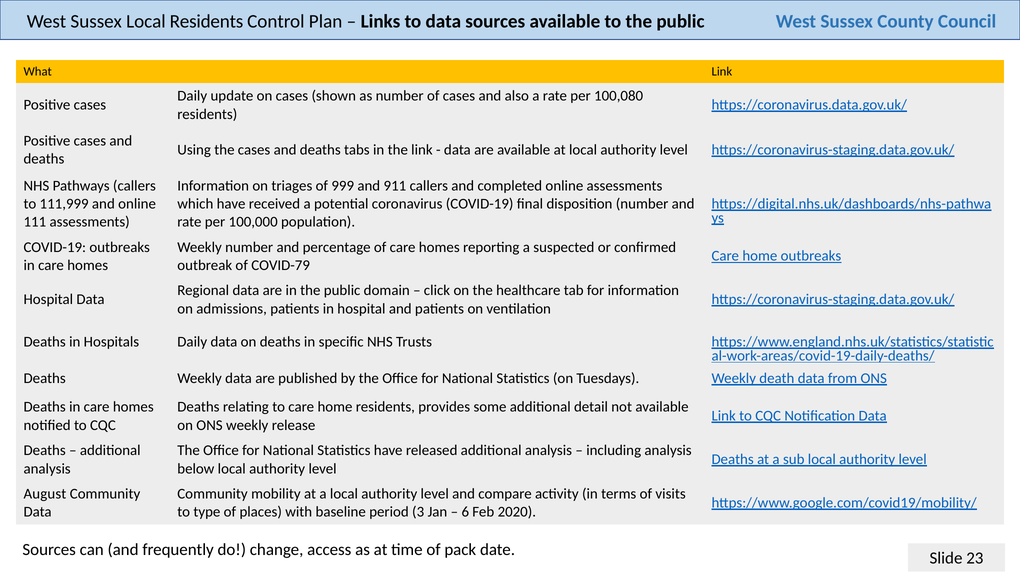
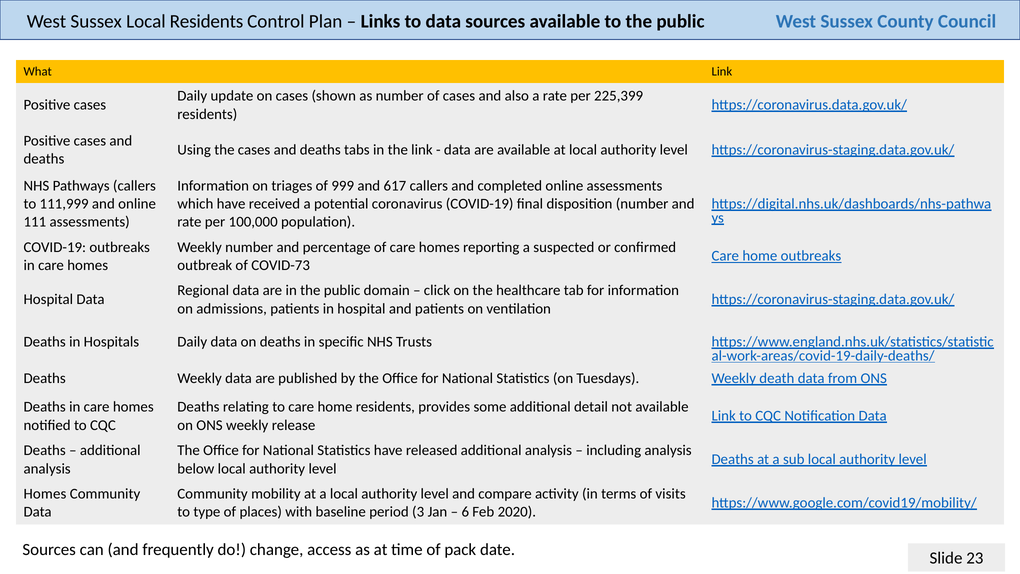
100,080: 100,080 -> 225,399
911: 911 -> 617
COVID-79: COVID-79 -> COVID-73
August at (45, 494): August -> Homes
